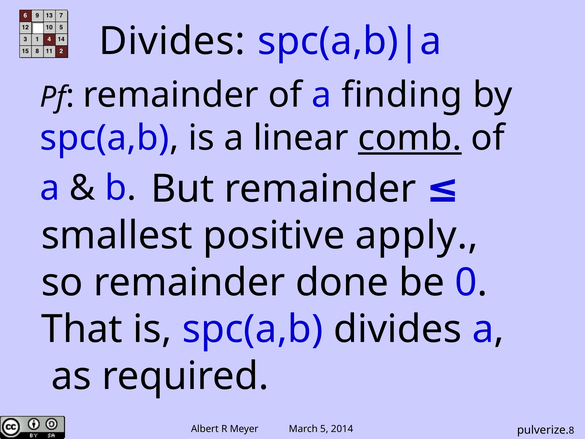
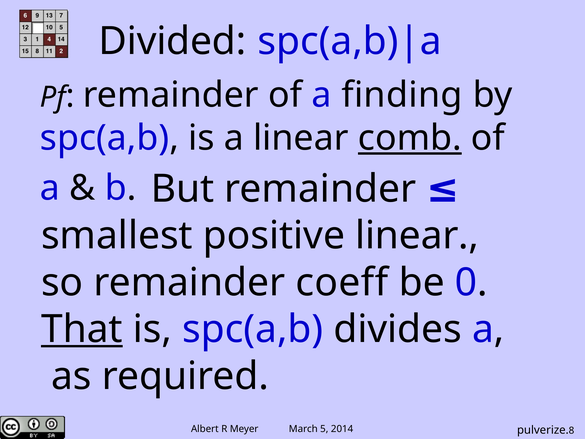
Divides at (172, 41): Divides -> Divided
positive apply: apply -> linear
done: done -> coeff
That underline: none -> present
